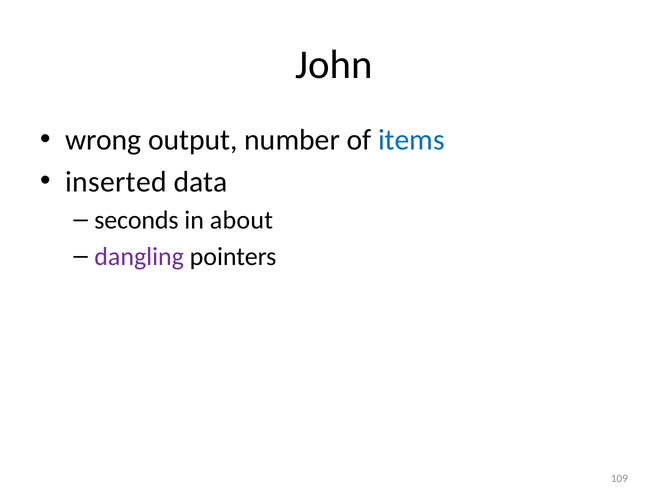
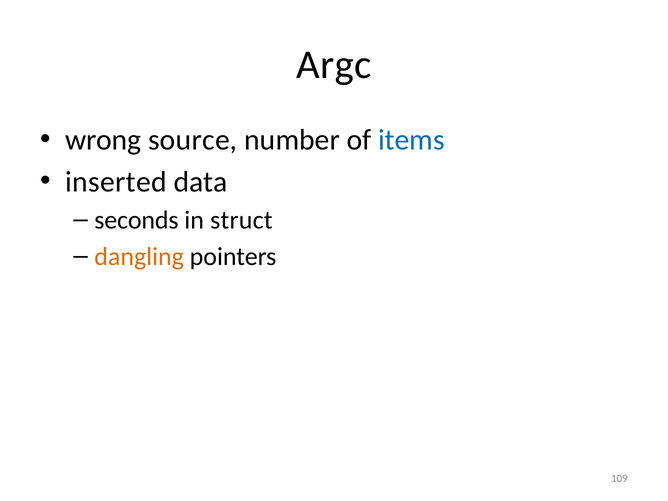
John: John -> Argc
output: output -> source
about: about -> struct
dangling colour: purple -> orange
